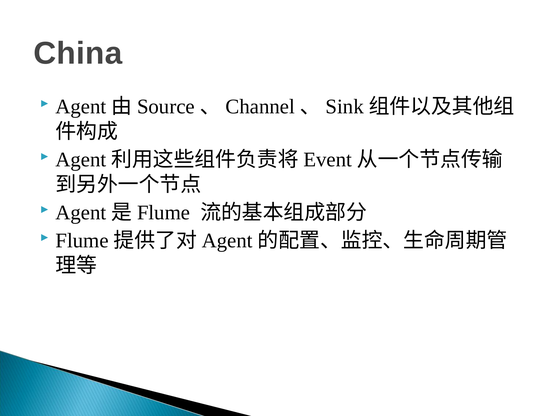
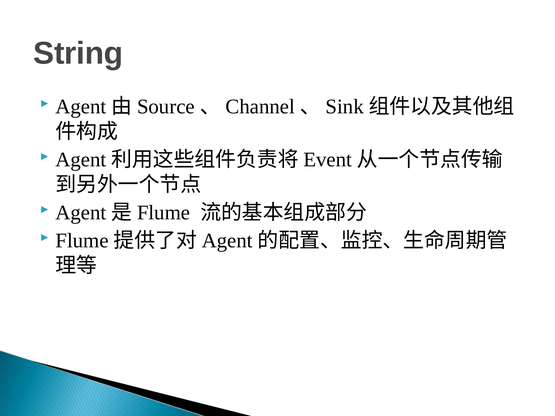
China: China -> String
